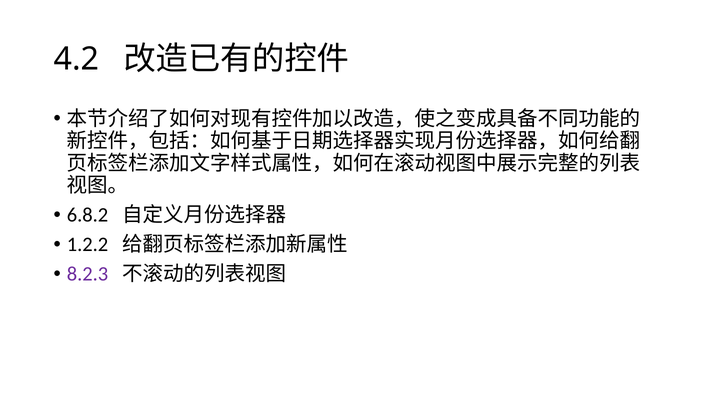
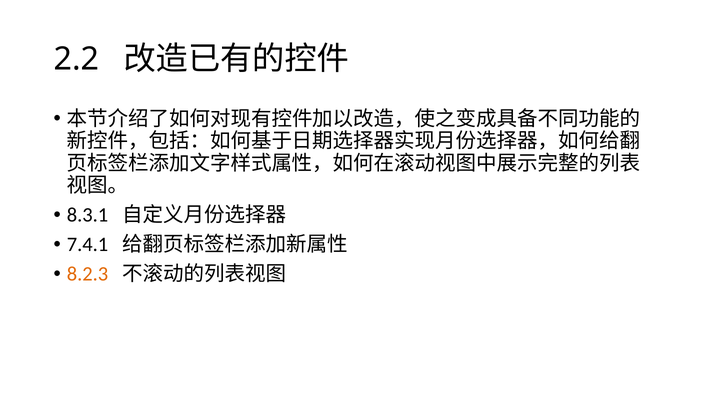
4.2: 4.2 -> 2.2
6.8.2: 6.8.2 -> 8.3.1
1.2.2: 1.2.2 -> 7.4.1
8.2.3 colour: purple -> orange
